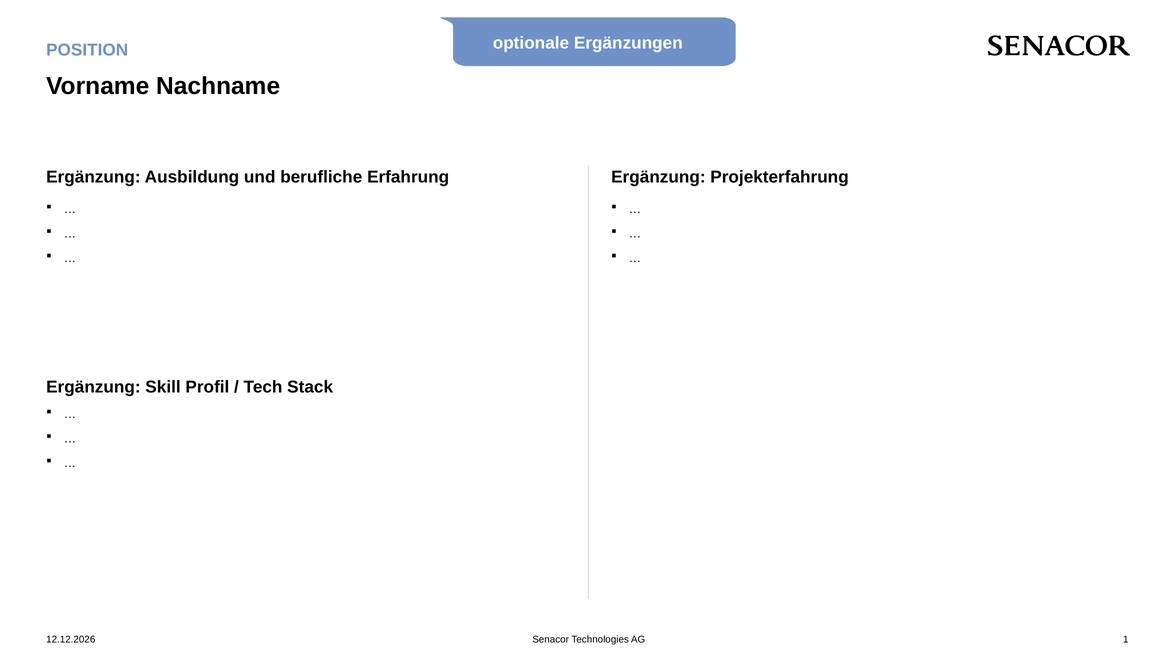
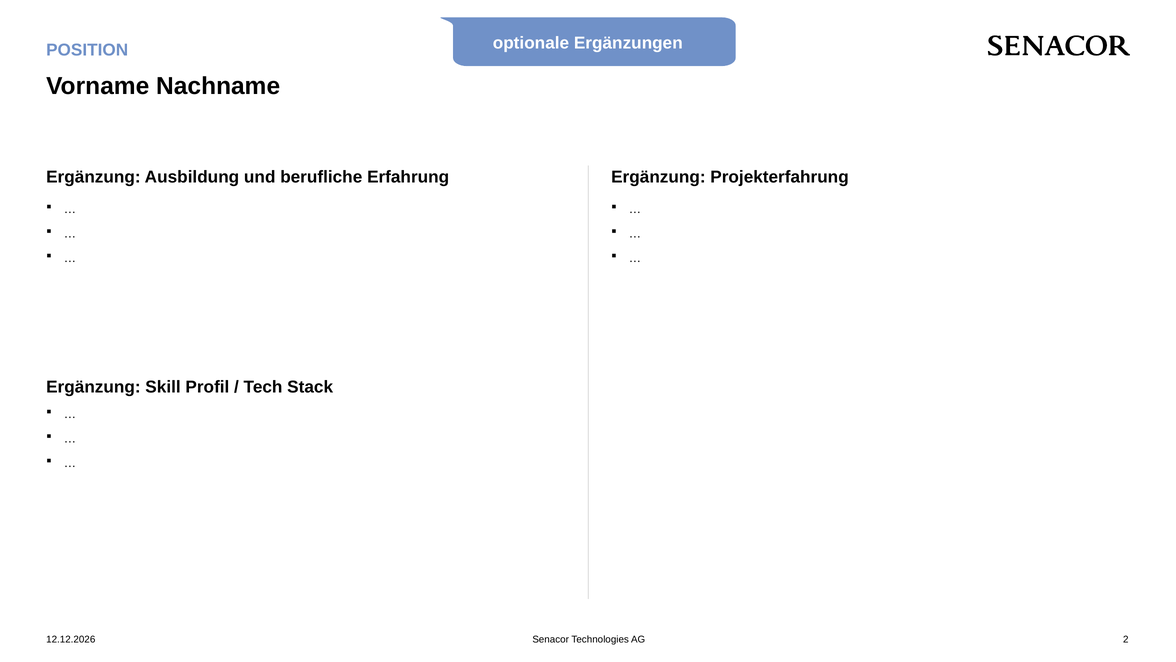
1: 1 -> 2
